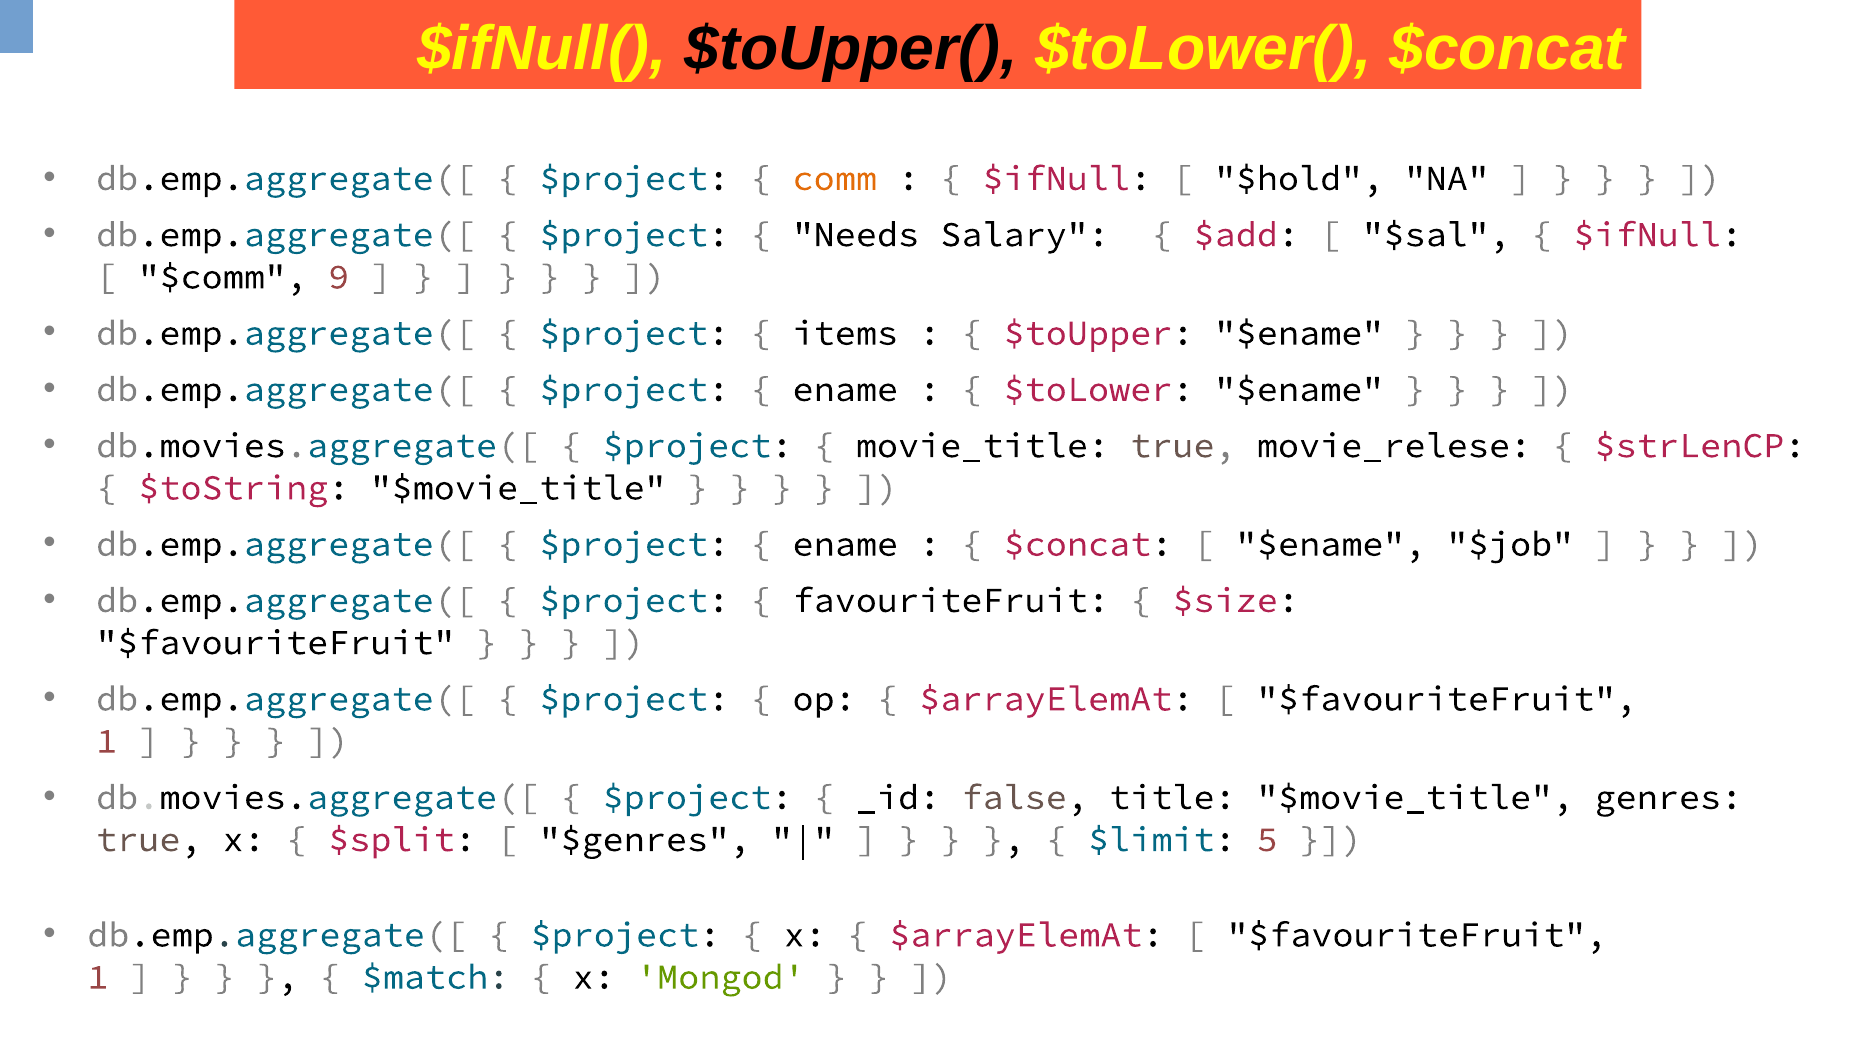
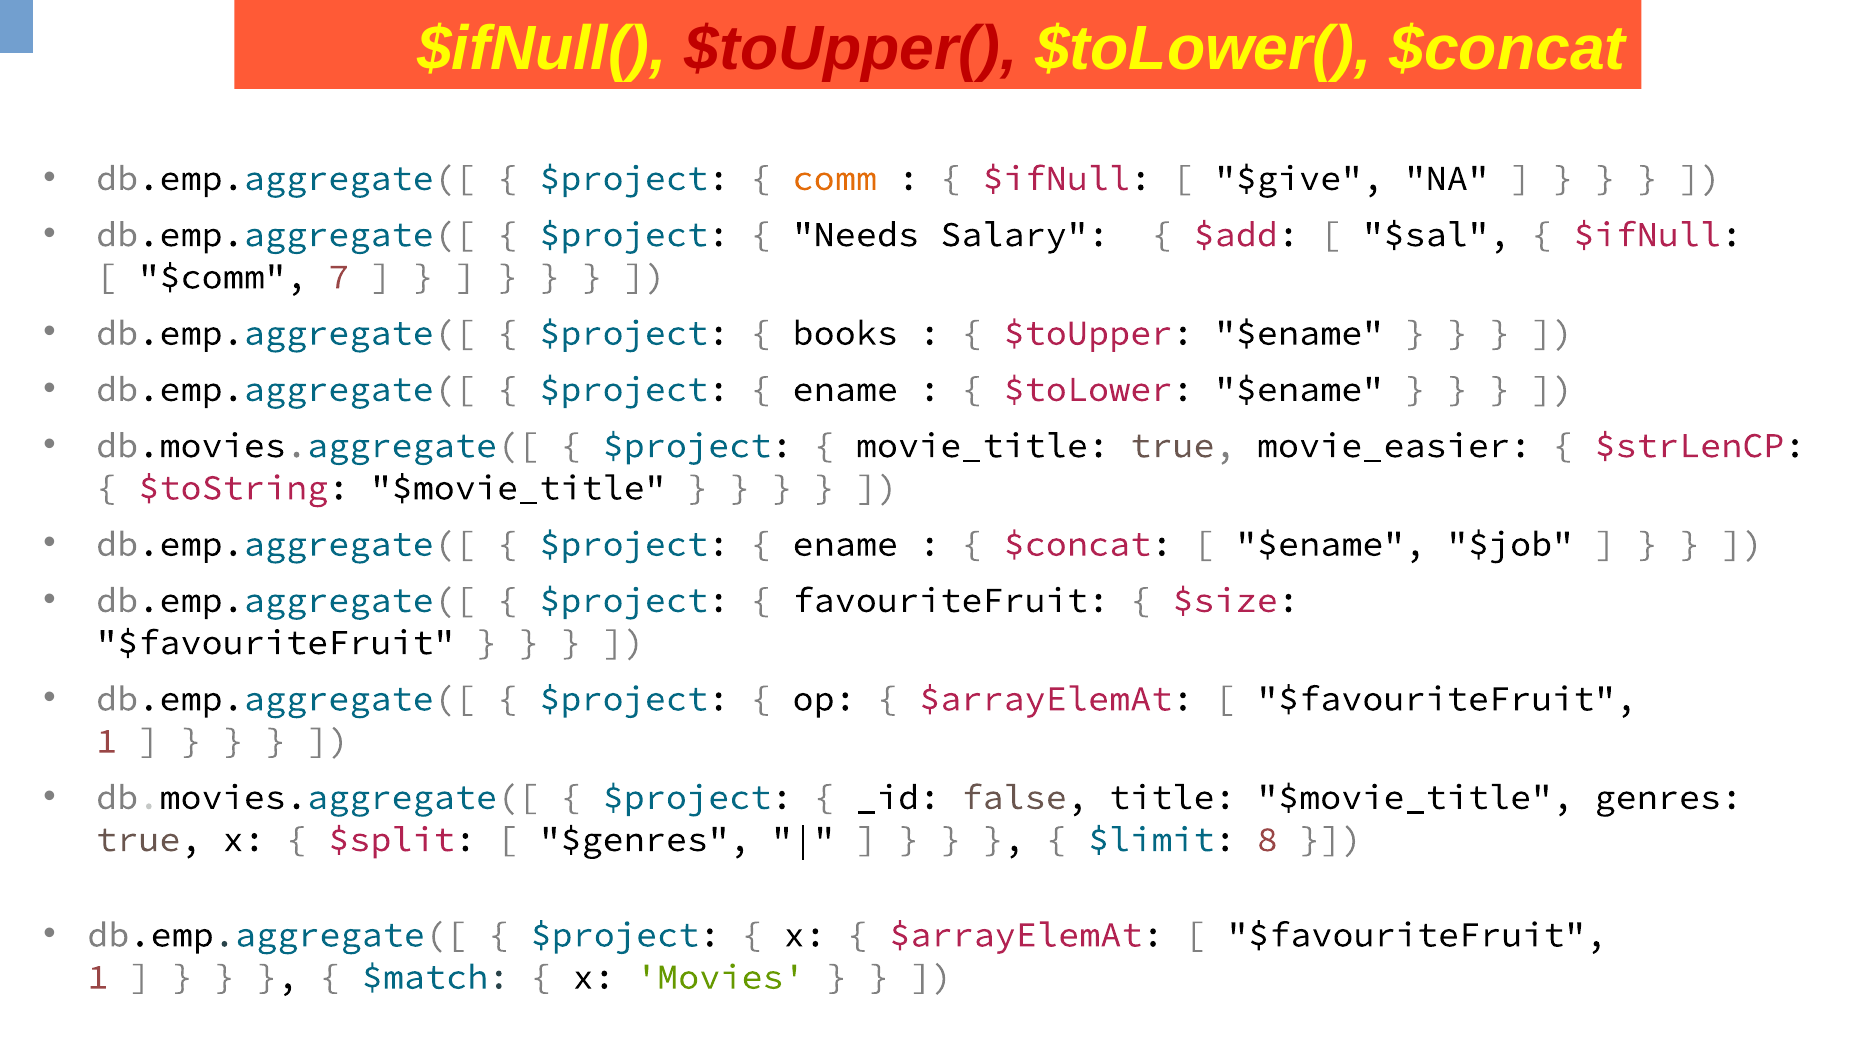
$toUpper( colour: black -> red
$hold: $hold -> $give
9: 9 -> 7
items: items -> books
movie_relese: movie_relese -> movie_easier
5: 5 -> 8
Mongod: Mongod -> Movies
